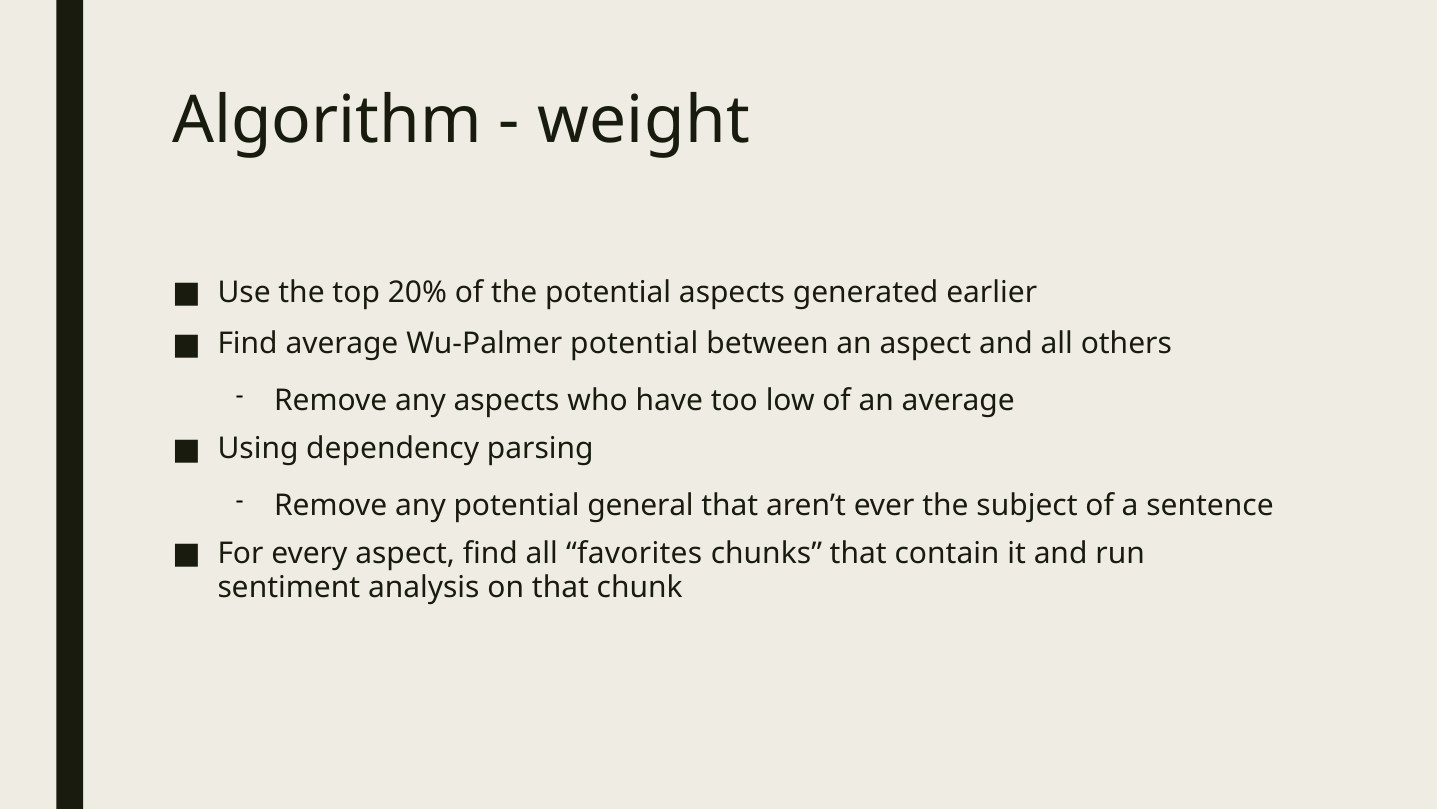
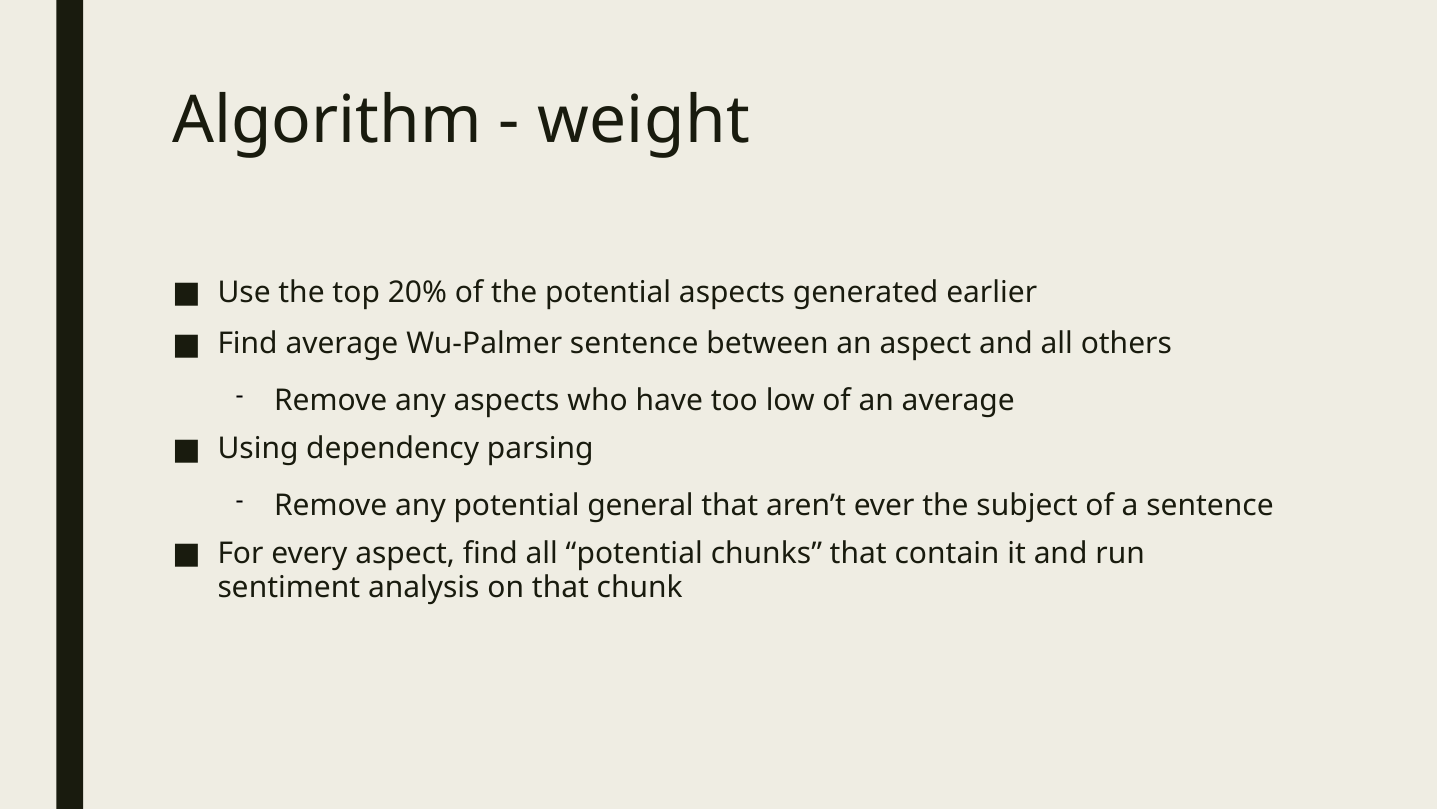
Wu-Palmer potential: potential -> sentence
all favorites: favorites -> potential
